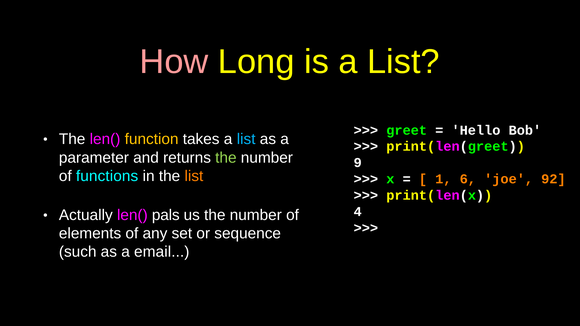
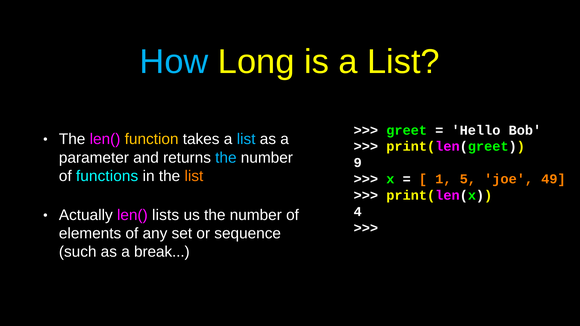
How colour: pink -> light blue
the at (226, 158) colour: light green -> light blue
6: 6 -> 5
92: 92 -> 49
pals: pals -> lists
email: email -> break
